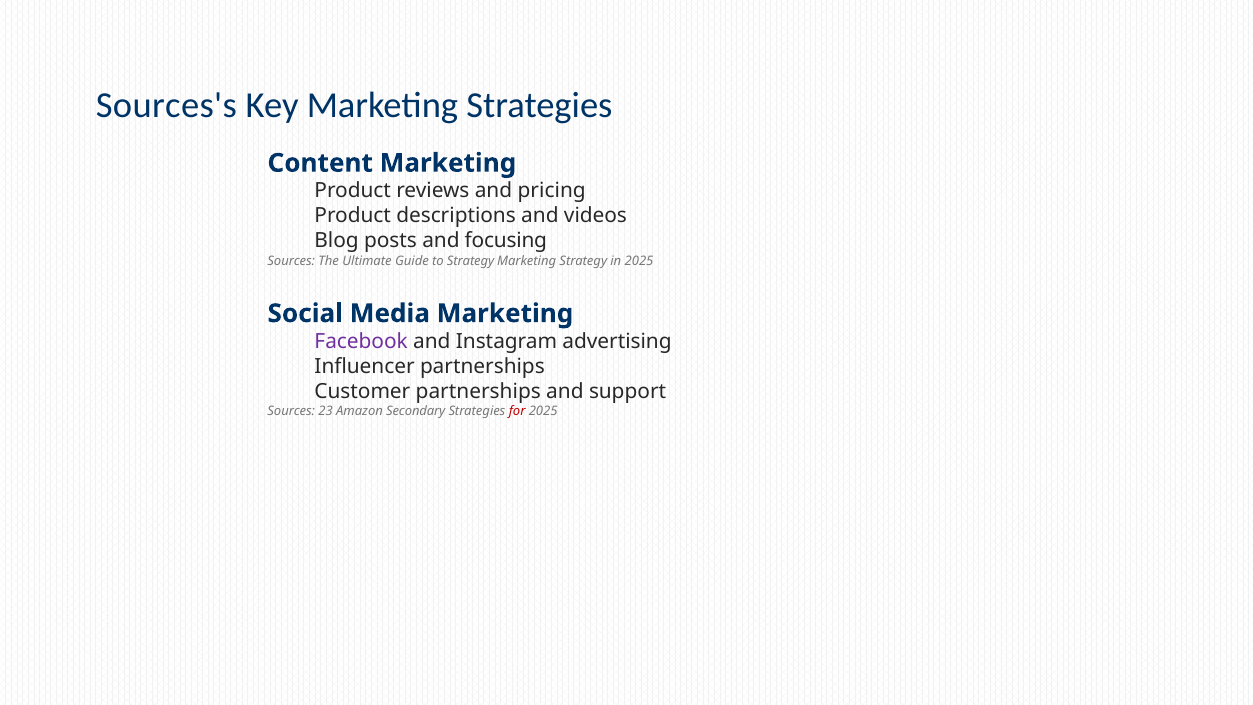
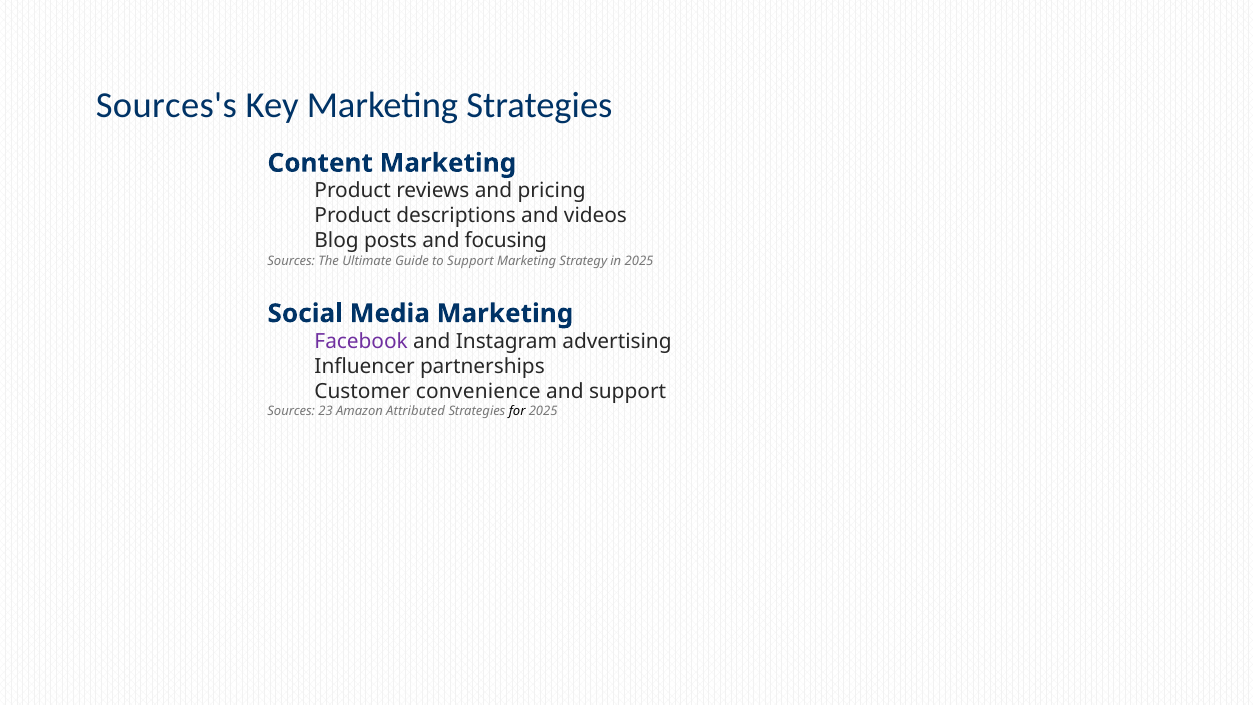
to Strategy: Strategy -> Support
Customer partnerships: partnerships -> convenience
Secondary: Secondary -> Attributed
for colour: red -> black
